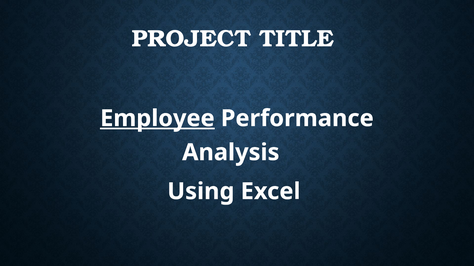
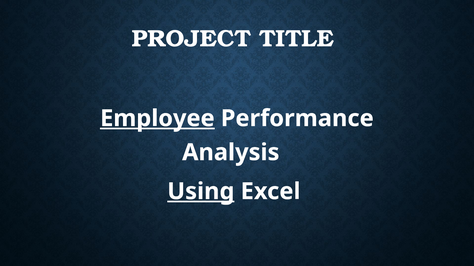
Using underline: none -> present
